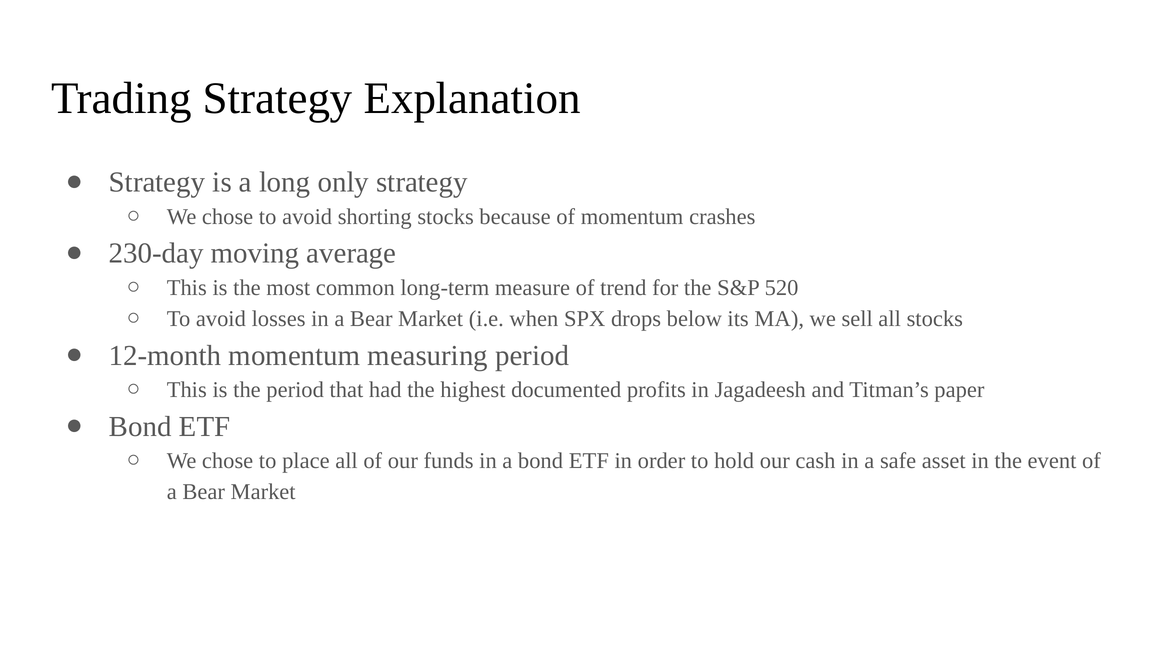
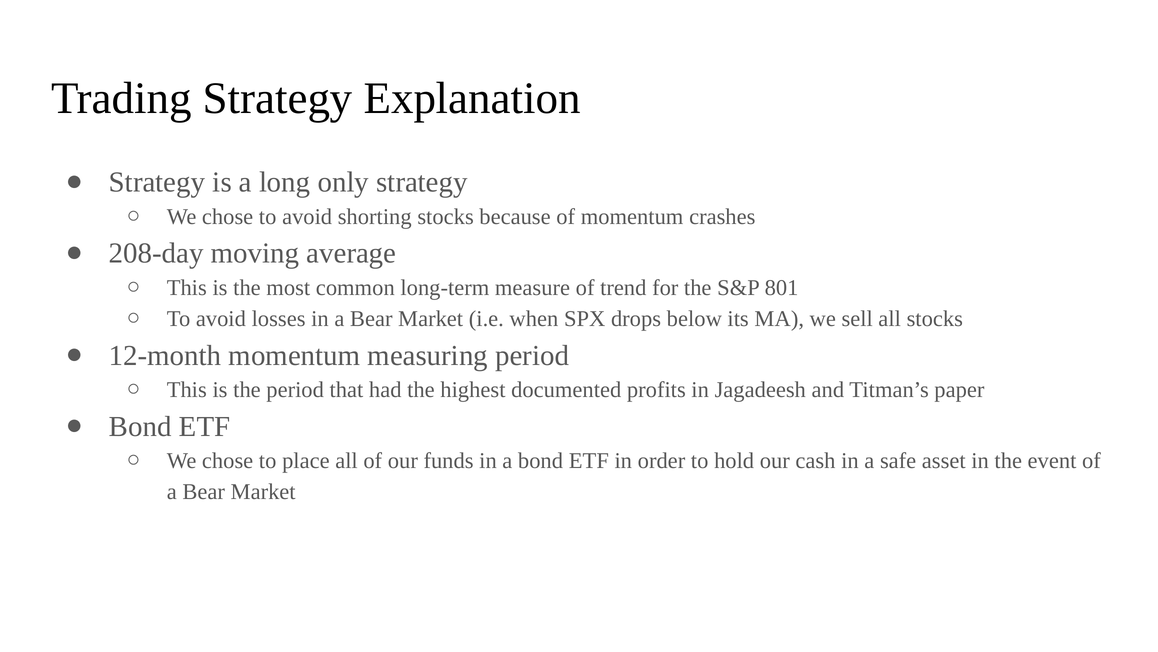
230-day: 230-day -> 208-day
520: 520 -> 801
